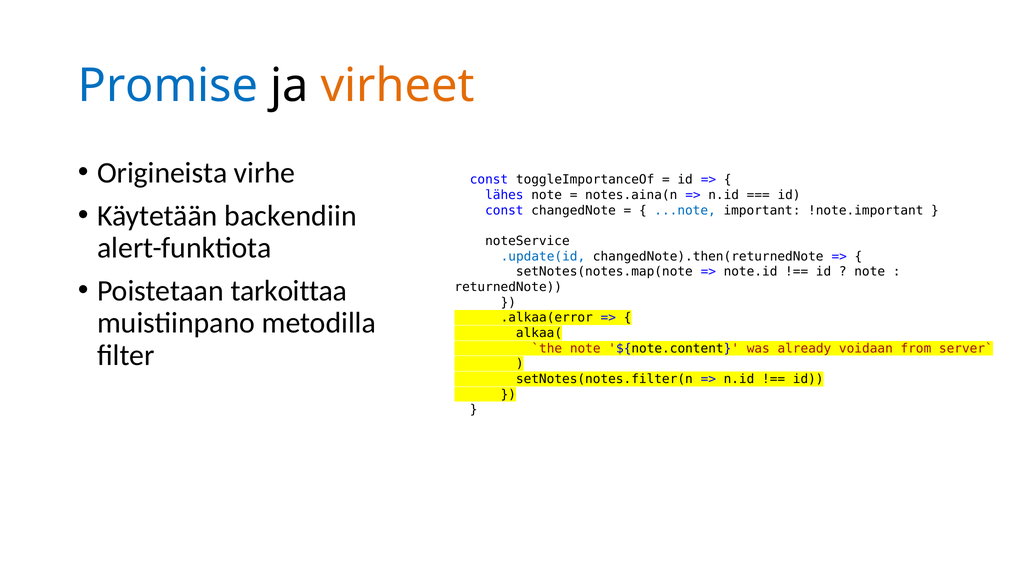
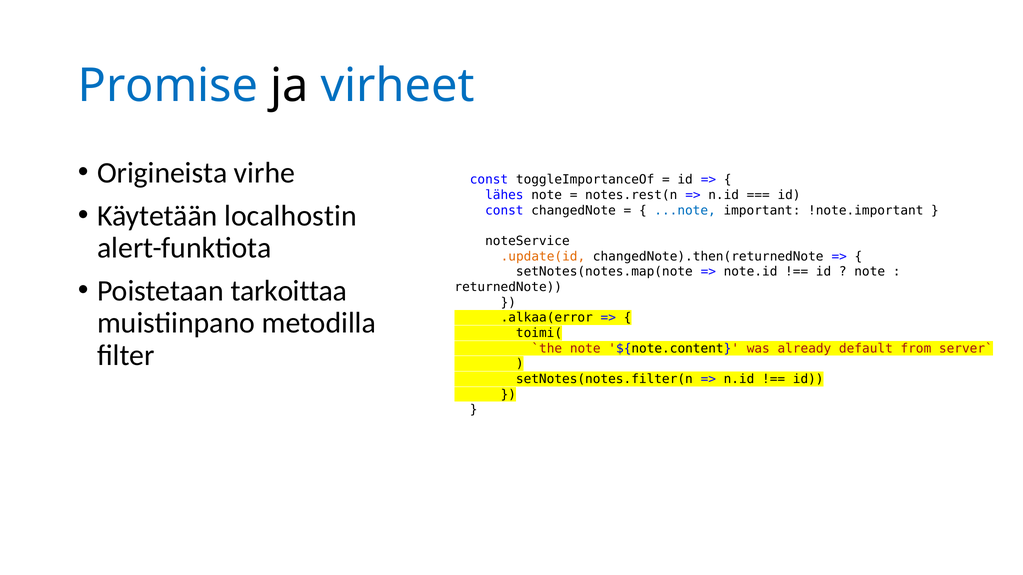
virheet colour: orange -> blue
notes.aina(n: notes.aina(n -> notes.rest(n
backendiin: backendiin -> localhostin
.update(id colour: blue -> orange
alkaa(: alkaa( -> toimi(
voidaan: voidaan -> default
